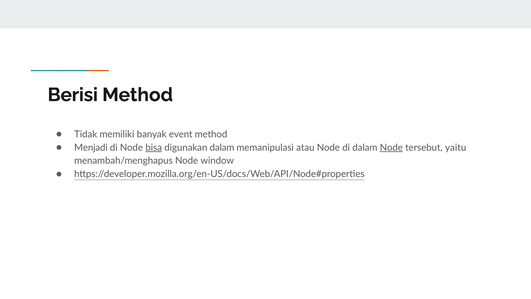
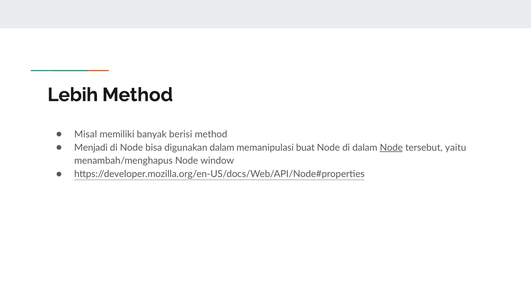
Berisi: Berisi -> Lebih
Tidak: Tidak -> Misal
event: event -> berisi
bisa underline: present -> none
atau: atau -> buat
